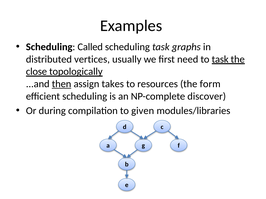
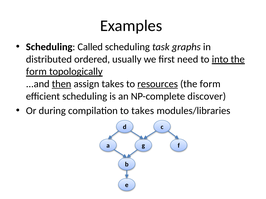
vertices: vertices -> ordered
to task: task -> into
close at (36, 72): close -> form
resources underline: none -> present
to given: given -> takes
